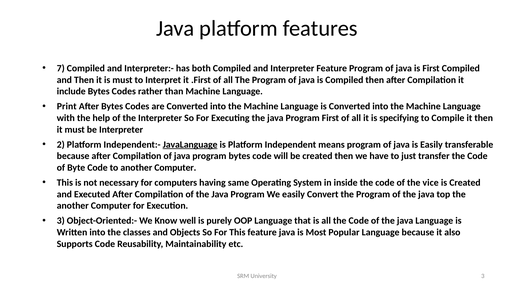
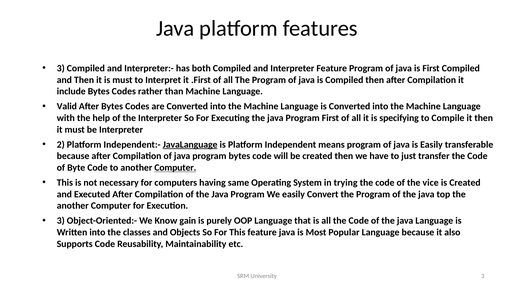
7 at (61, 68): 7 -> 3
Print: Print -> Valid
Computer at (175, 168) underline: none -> present
inside: inside -> trying
well: well -> gain
